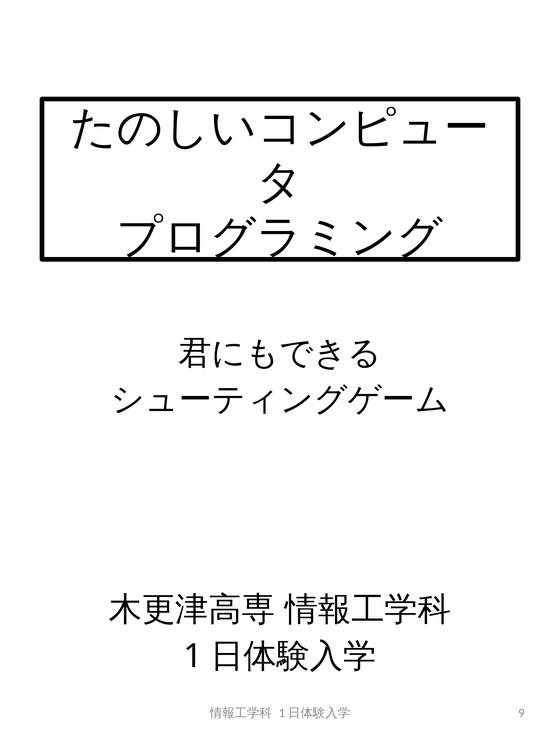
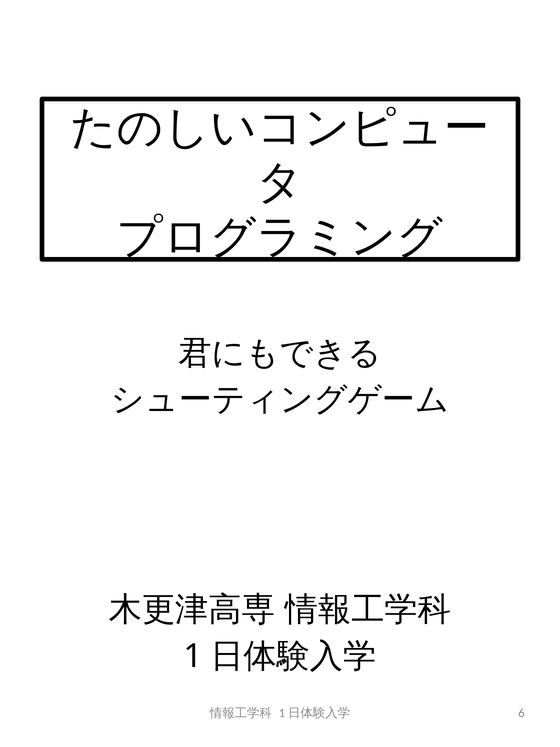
9: 9 -> 6
